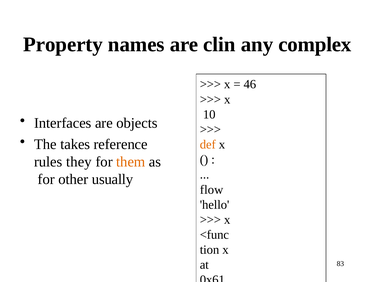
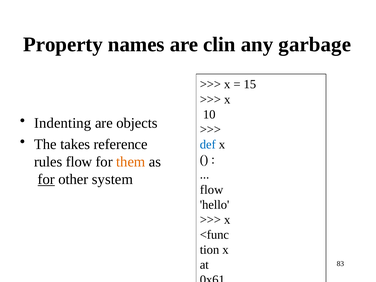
complex: complex -> garbage
46: 46 -> 15
Interfaces: Interfaces -> Indenting
def colour: orange -> blue
rules they: they -> flow
for at (46, 179) underline: none -> present
usually: usually -> system
